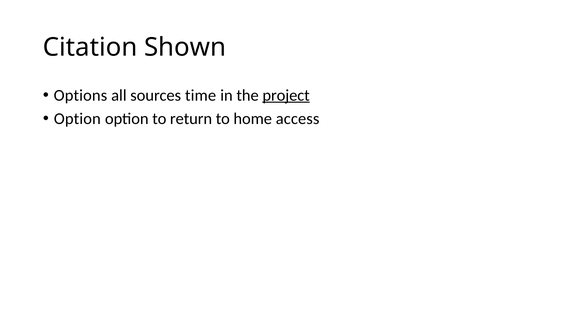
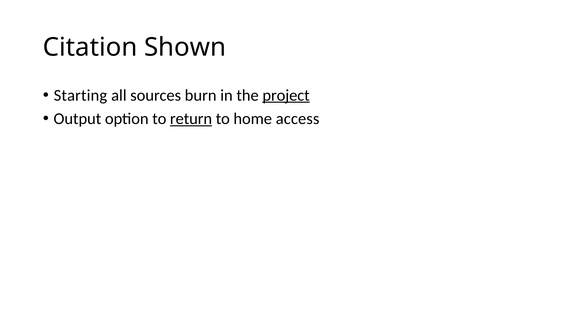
Options: Options -> Starting
time: time -> burn
Option at (77, 119): Option -> Output
return underline: none -> present
